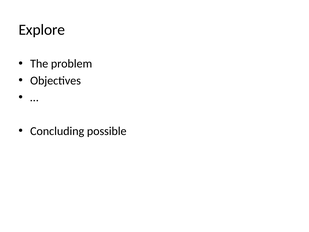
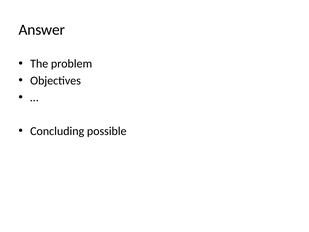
Explore: Explore -> Answer
